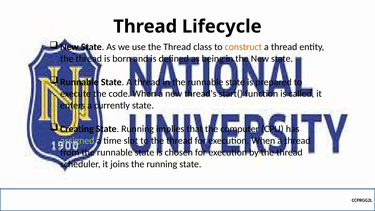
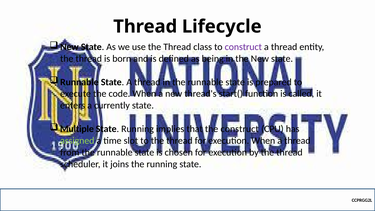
construct at (243, 47) colour: orange -> purple
Creating: Creating -> Multiple
the computer: computer -> construct
